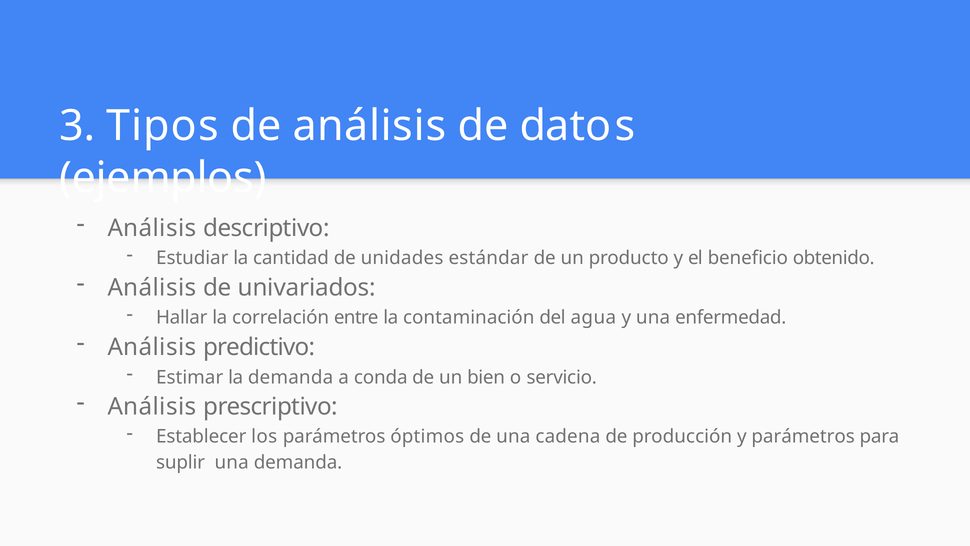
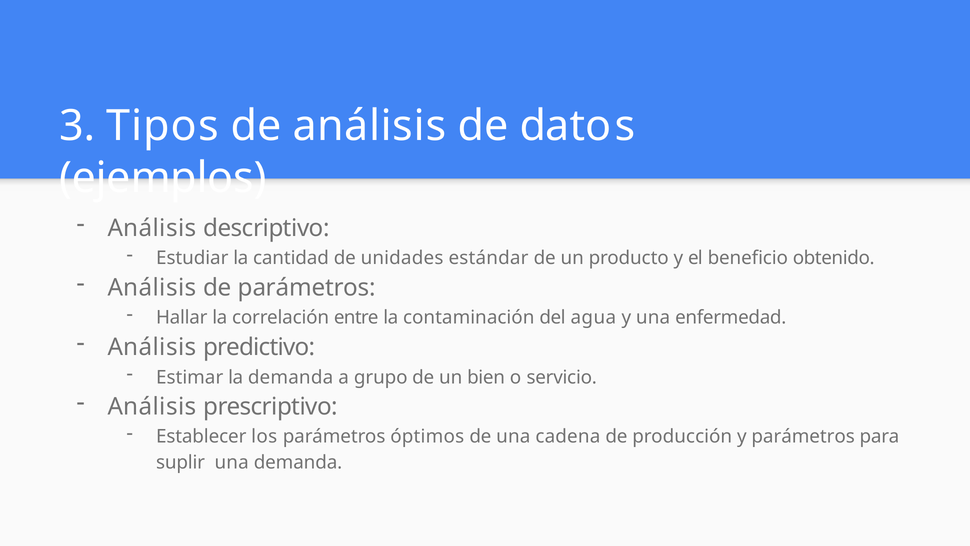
de univariados: univariados -> parámetros
conda: conda -> grupo
